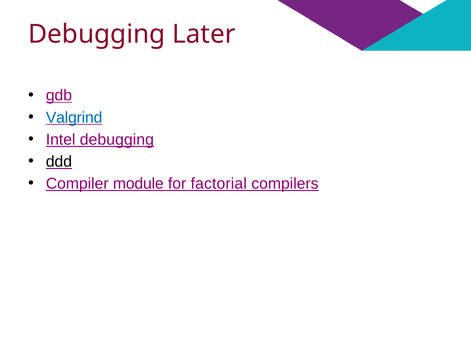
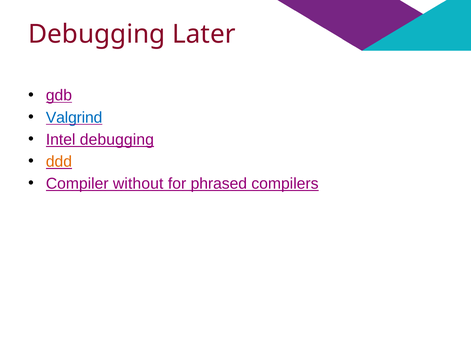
ddd colour: black -> orange
module: module -> without
factorial: factorial -> phrased
